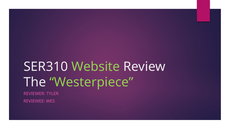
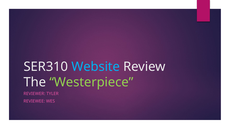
Website colour: light green -> light blue
